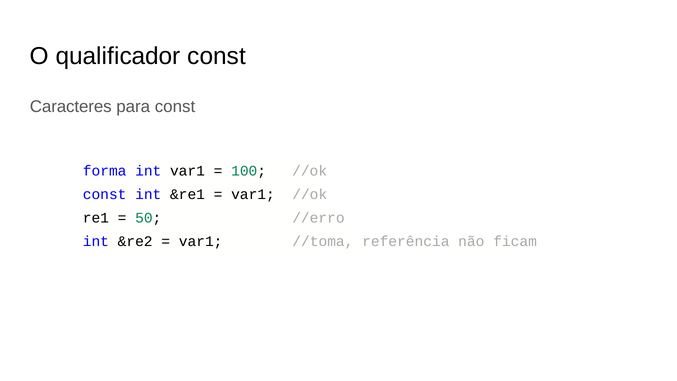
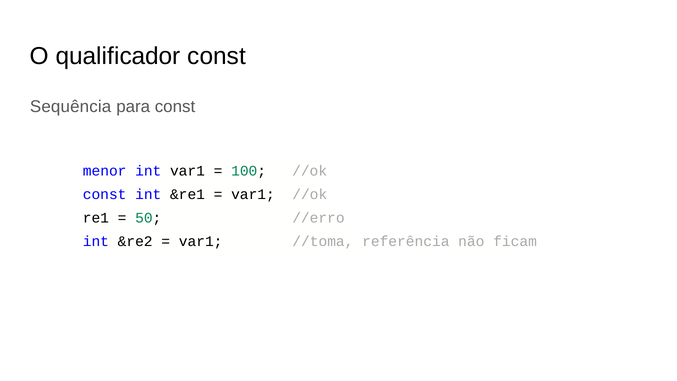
Caracteres: Caracteres -> Sequência
forma: forma -> menor
